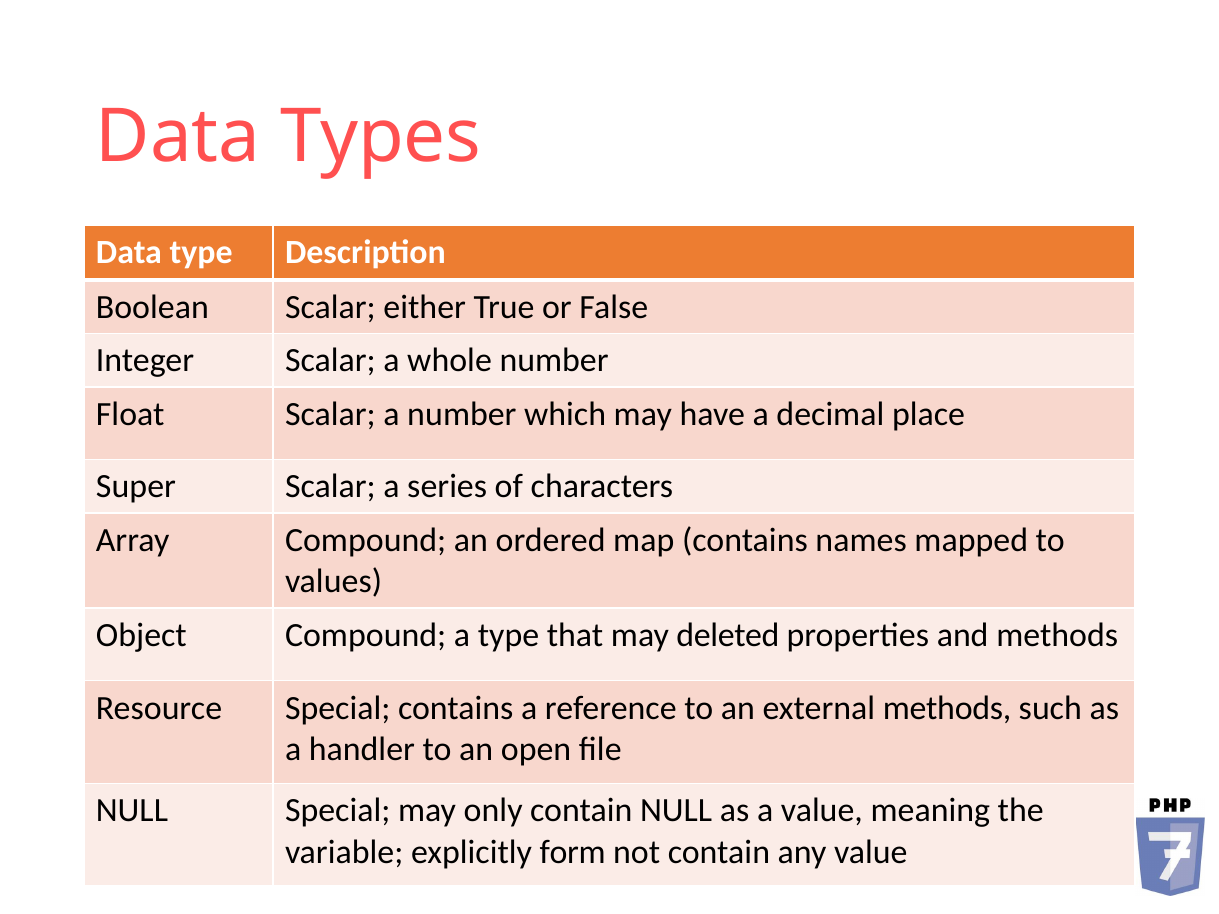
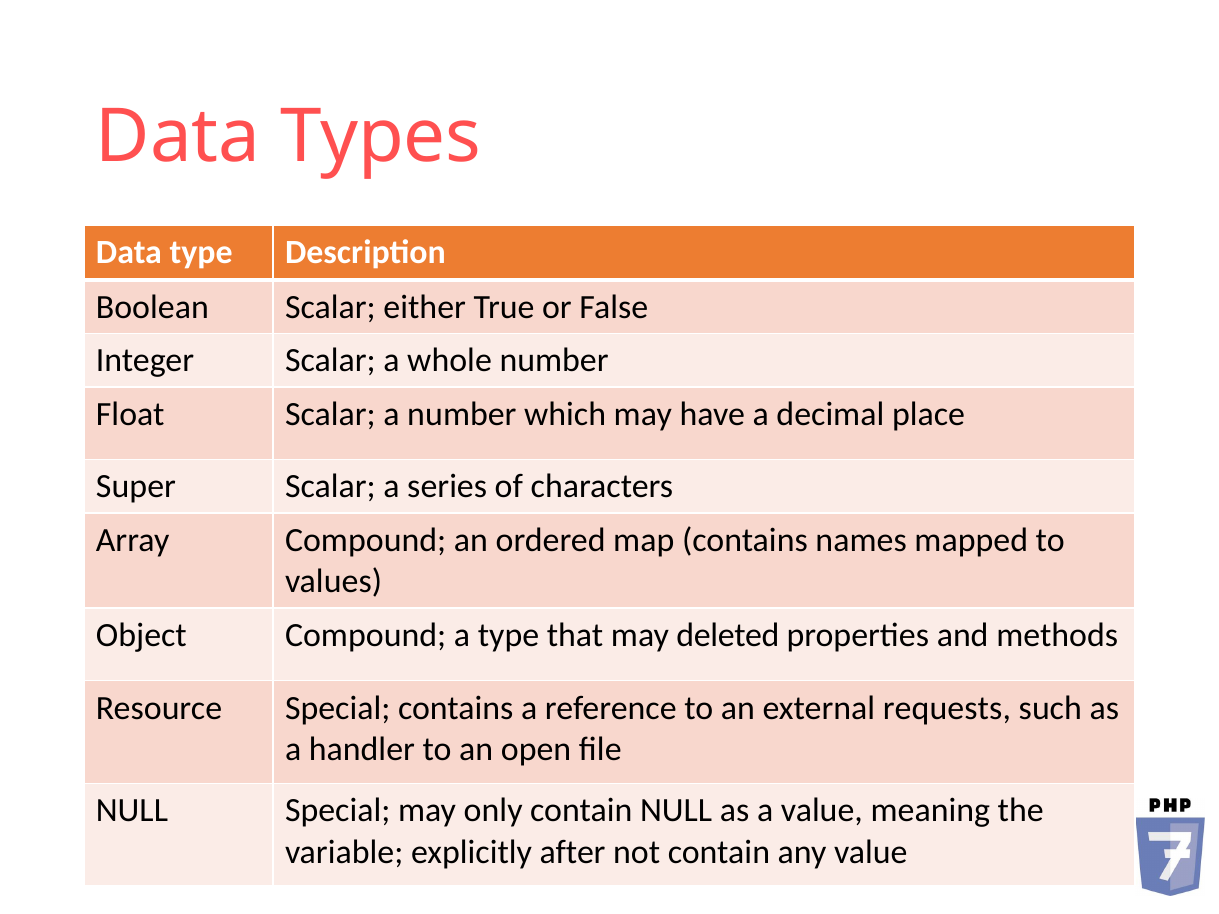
external methods: methods -> requests
form: form -> after
